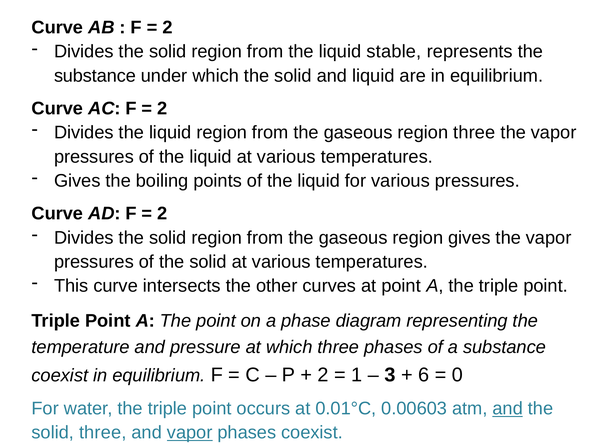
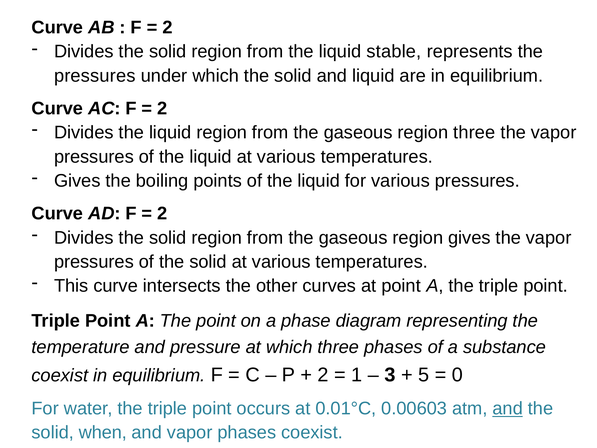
substance at (95, 76): substance -> pressures
6: 6 -> 5
solid three: three -> when
vapor at (190, 432) underline: present -> none
